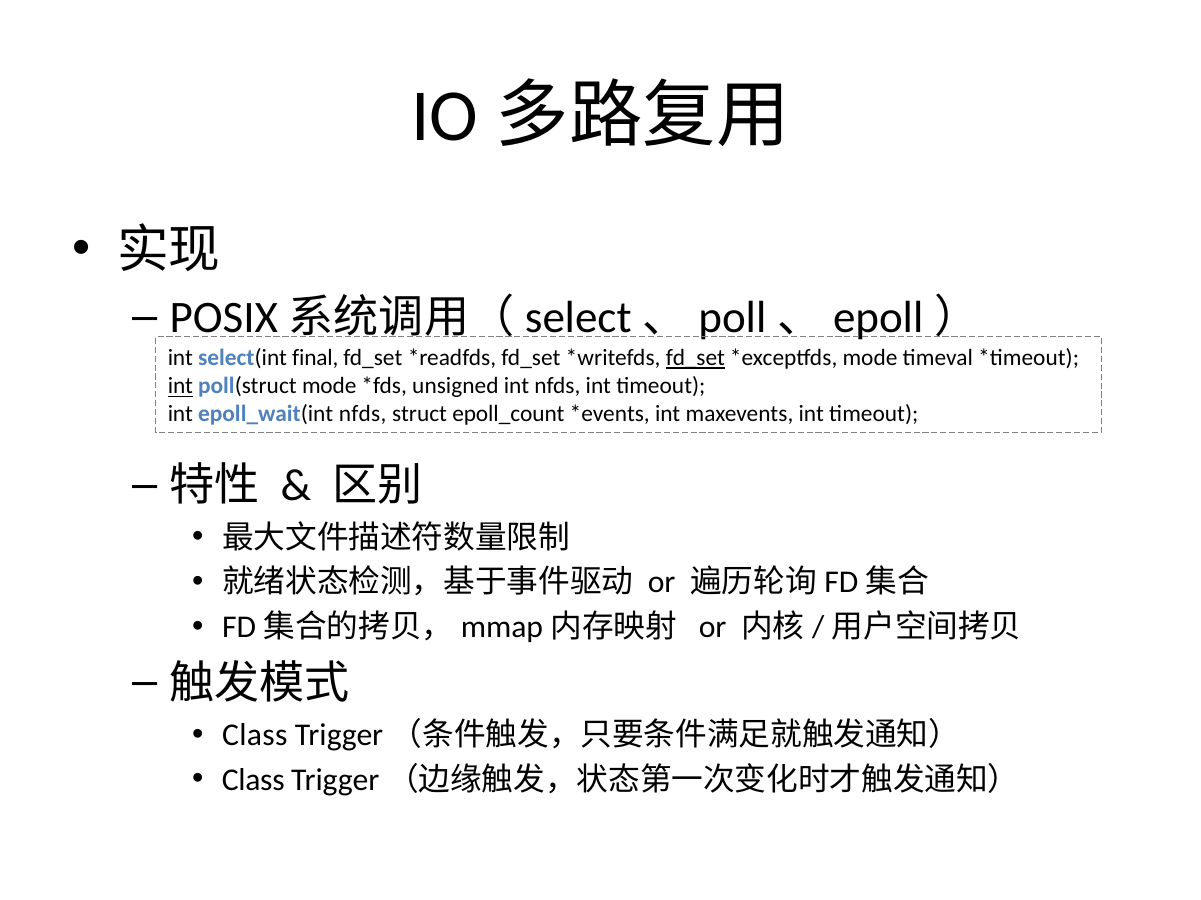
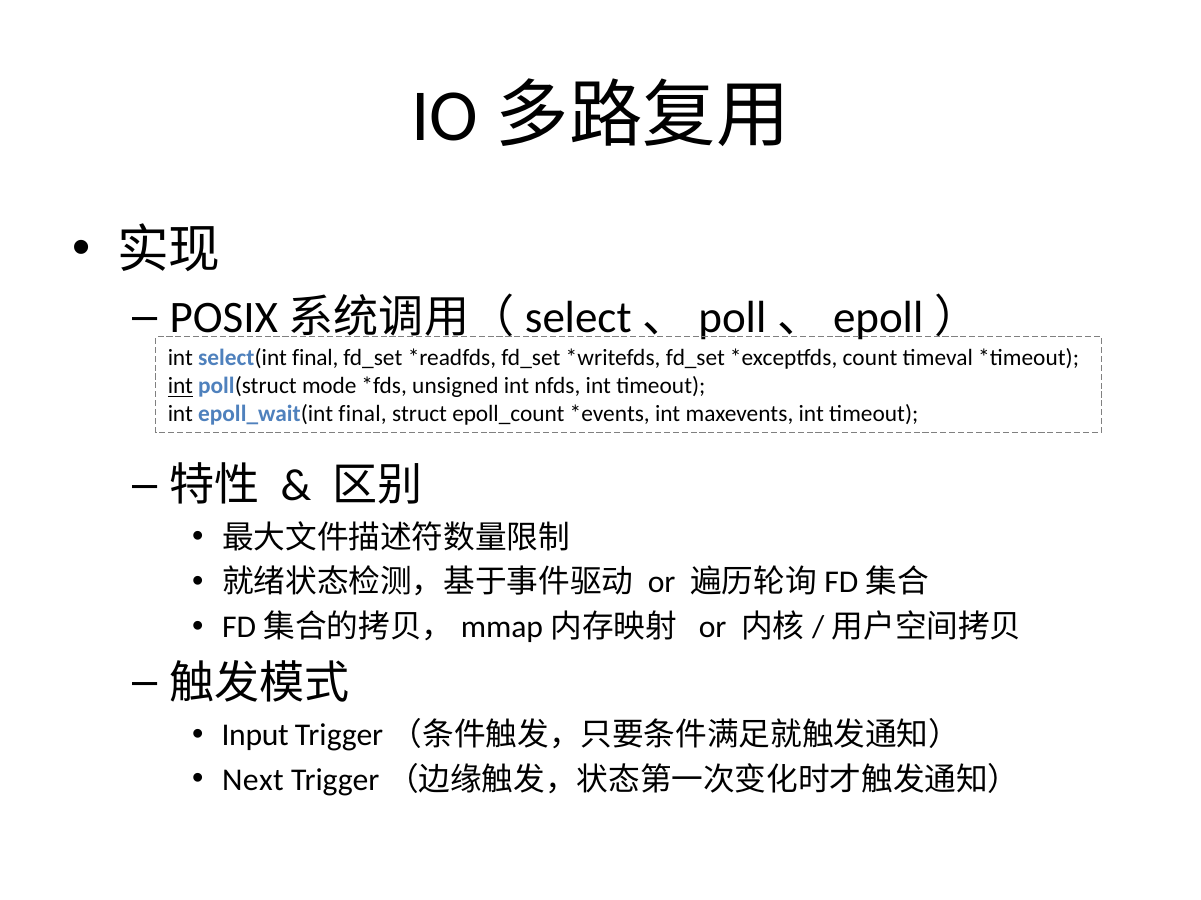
fd_set at (695, 358) underline: present -> none
mode at (870, 358): mode -> count
epoll_wait(int nfds: nfds -> final
Class at (255, 736): Class -> Input
Class at (253, 780): Class -> Next
